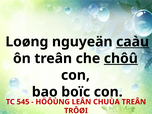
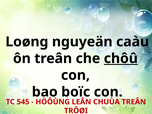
caàu underline: present -> none
